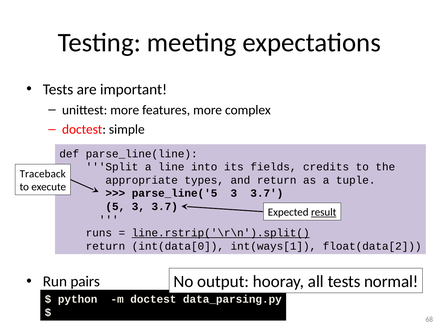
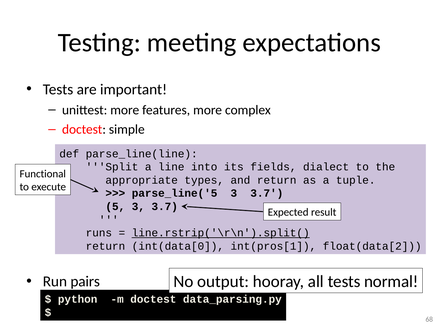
credits: credits -> dialect
Traceback: Traceback -> Functional
result underline: present -> none
int(ways[1: int(ways[1 -> int(pros[1
